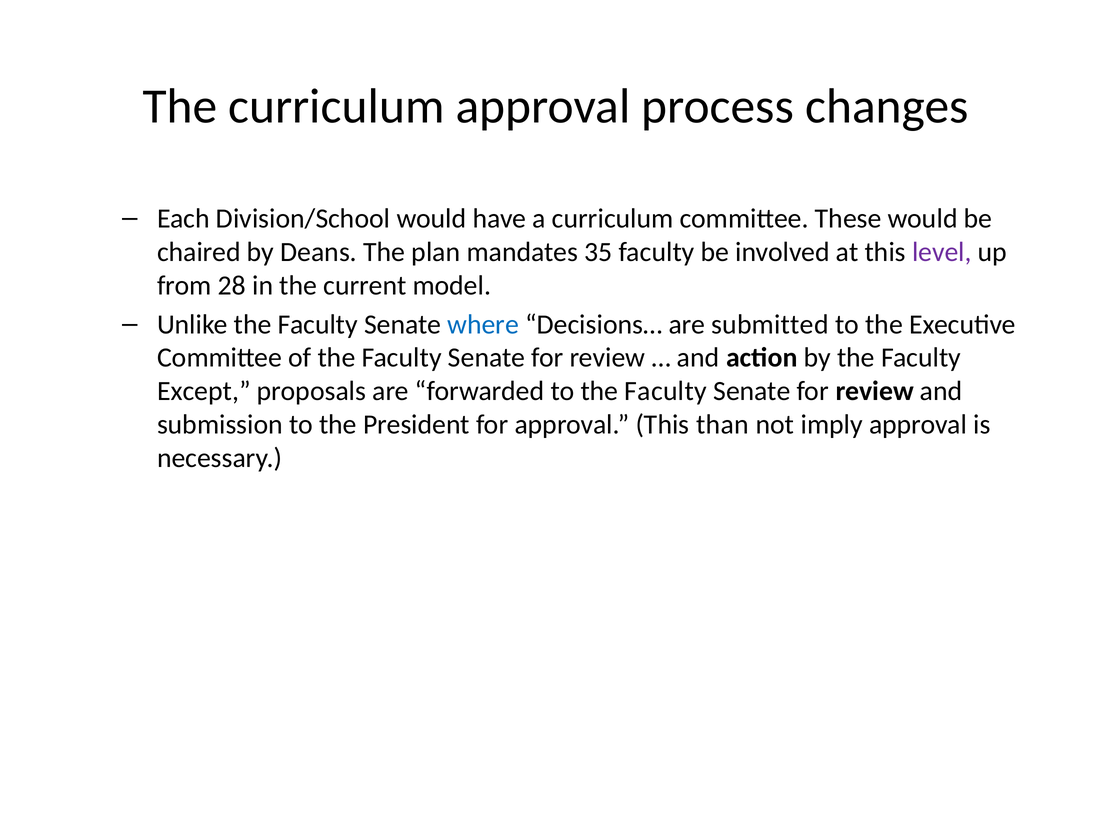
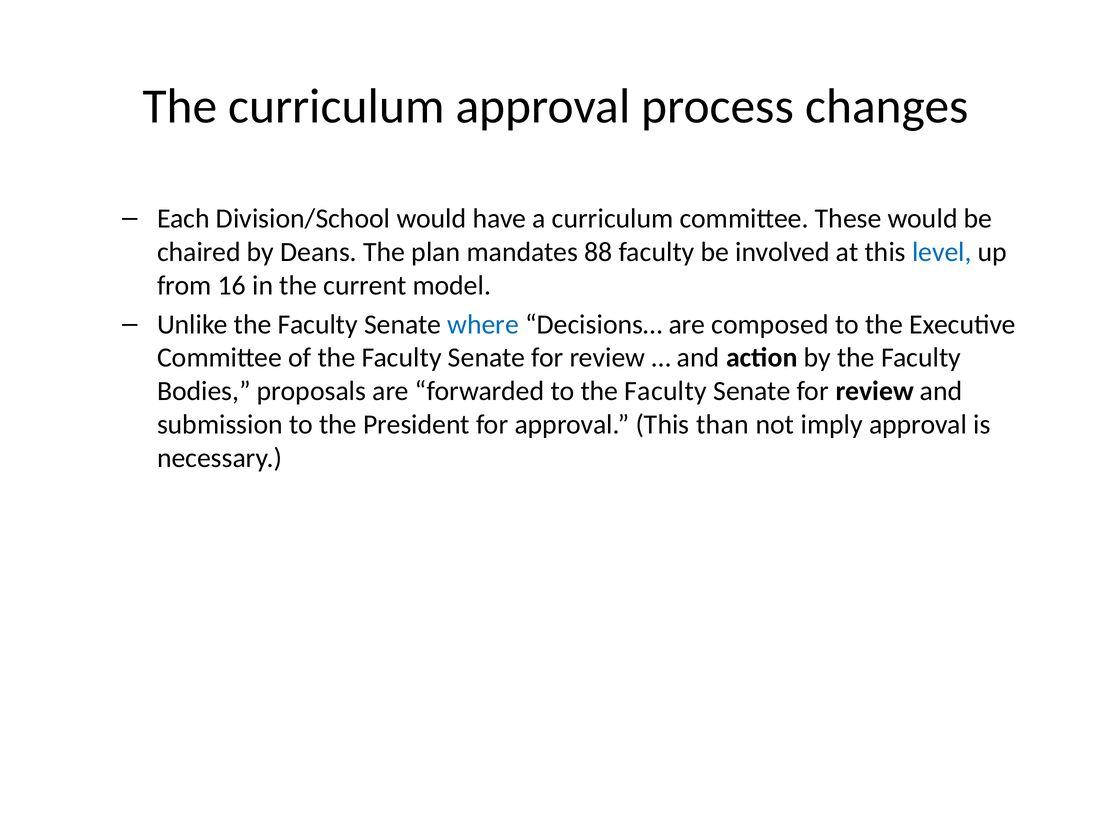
35: 35 -> 88
level colour: purple -> blue
28: 28 -> 16
submitted: submitted -> composed
Except: Except -> Bodies
